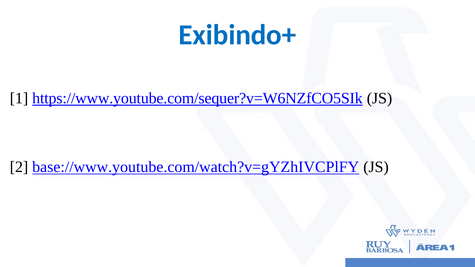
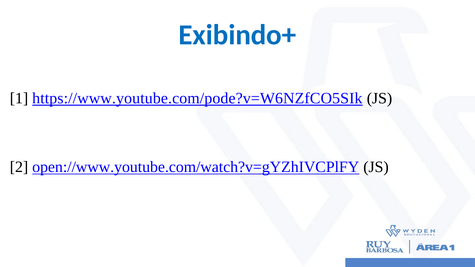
https://www.youtube.com/sequer?v=W6NZfCO5SIk: https://www.youtube.com/sequer?v=W6NZfCO5SIk -> https://www.youtube.com/pode?v=W6NZfCO5SIk
base://www.youtube.com/watch?v=gYZhIVCPlFY: base://www.youtube.com/watch?v=gYZhIVCPlFY -> open://www.youtube.com/watch?v=gYZhIVCPlFY
